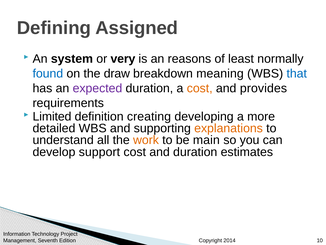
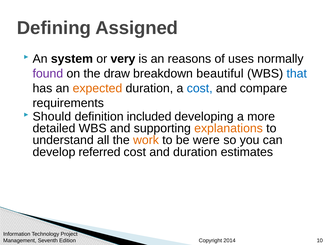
least: least -> uses
found colour: blue -> purple
meaning: meaning -> beautiful
expected colour: purple -> orange
cost at (200, 88) colour: orange -> blue
provides: provides -> compare
Limited: Limited -> Should
creating: creating -> included
main: main -> were
support: support -> referred
